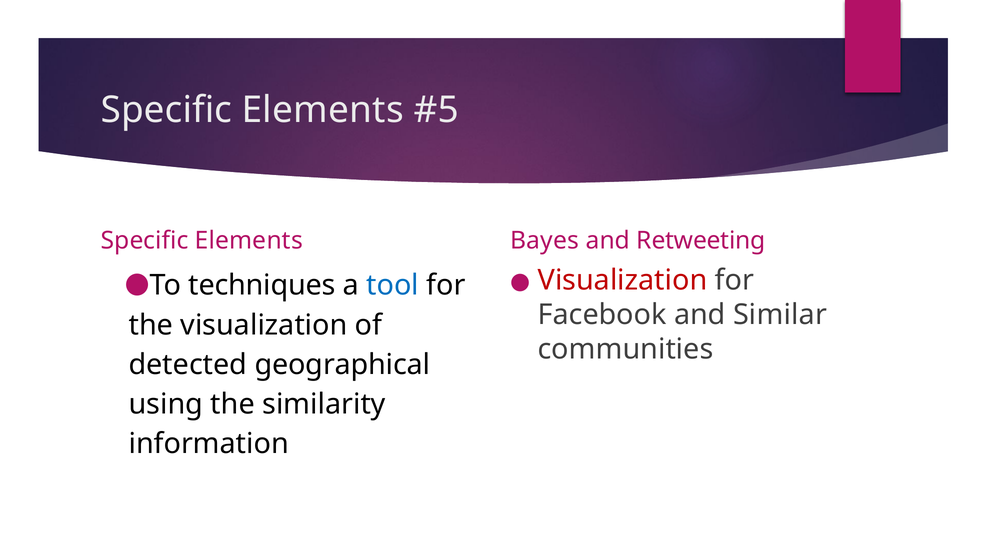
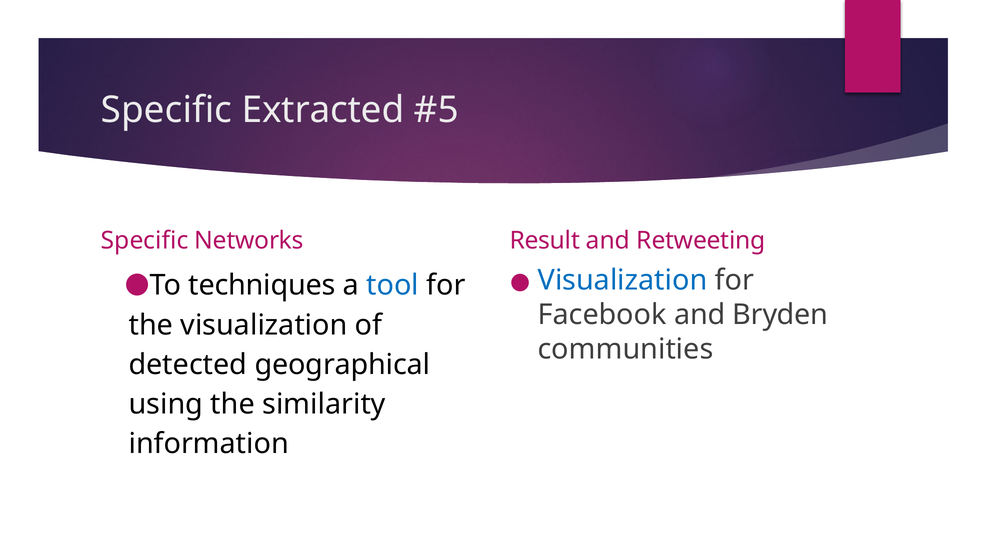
Elements at (323, 110): Elements -> Extracted
Elements at (249, 241): Elements -> Networks
Bayes: Bayes -> Result
Visualization at (623, 280) colour: red -> blue
Similar: Similar -> Bryden
